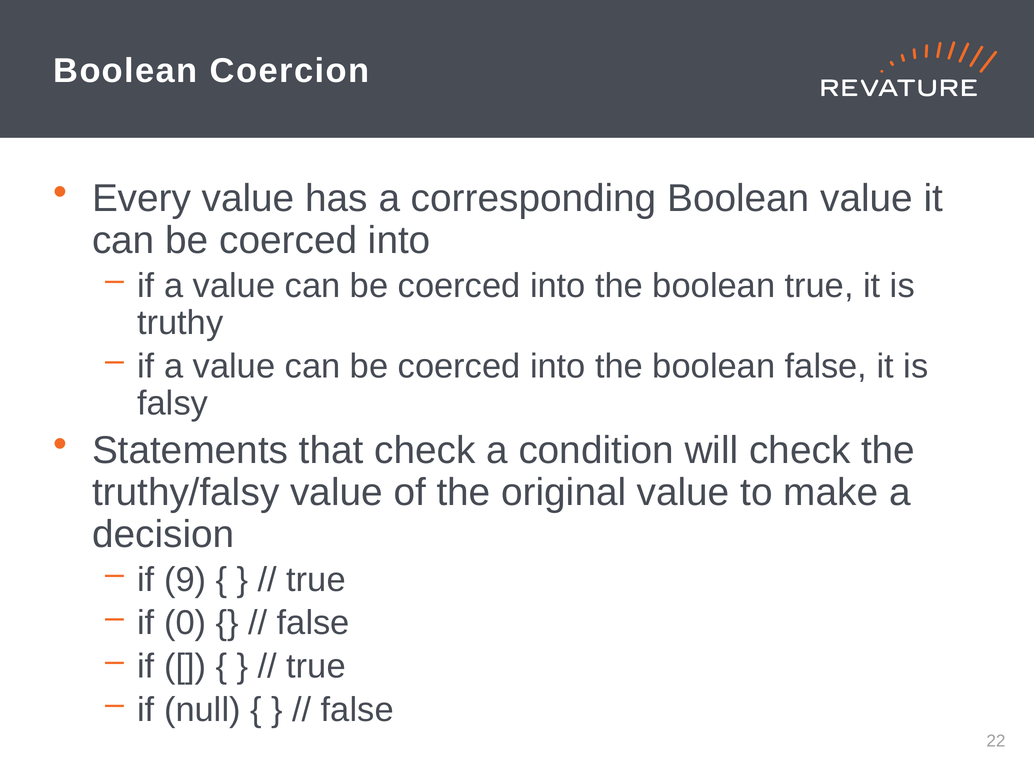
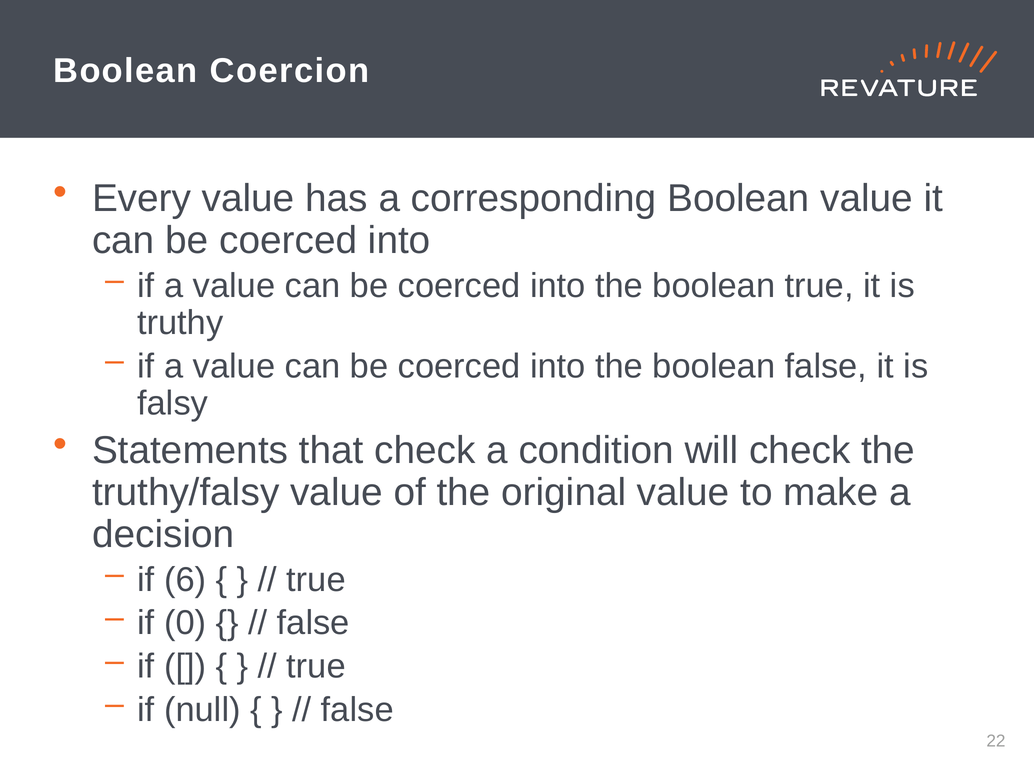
9: 9 -> 6
